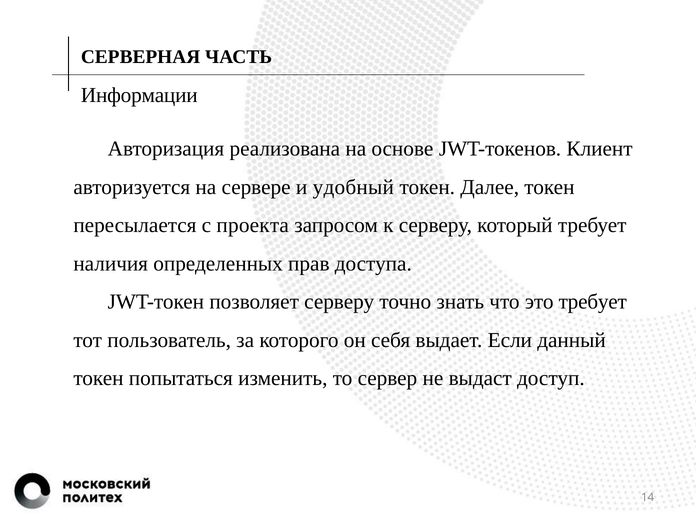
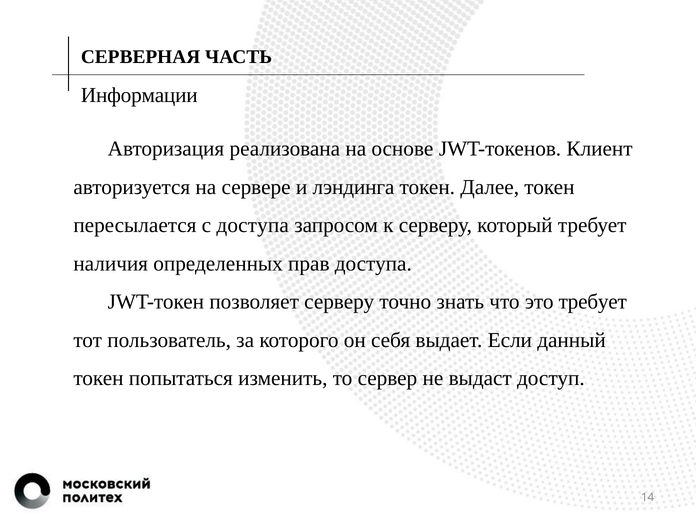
удобный: удобный -> лэндинга
с проекта: проекта -> доступа
